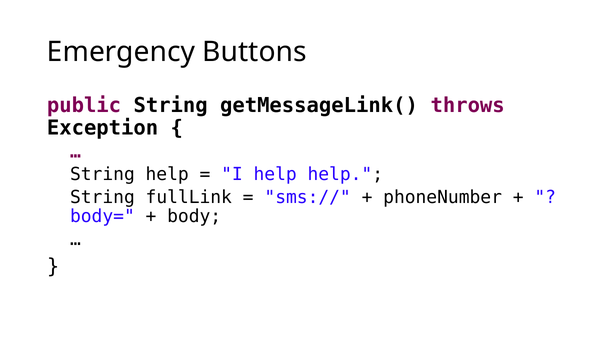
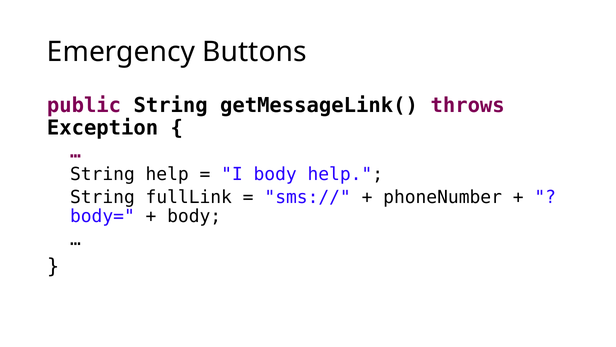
I help: help -> body
